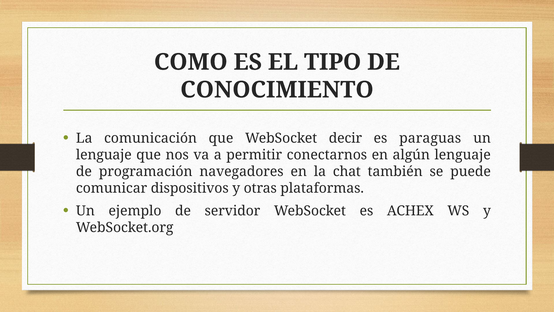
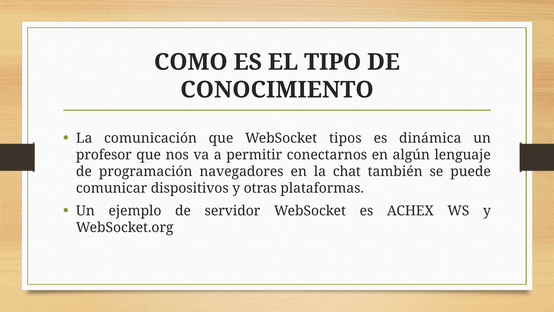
decir: decir -> tipos
paraguas: paraguas -> dinámica
lenguaje at (104, 155): lenguaje -> profesor
